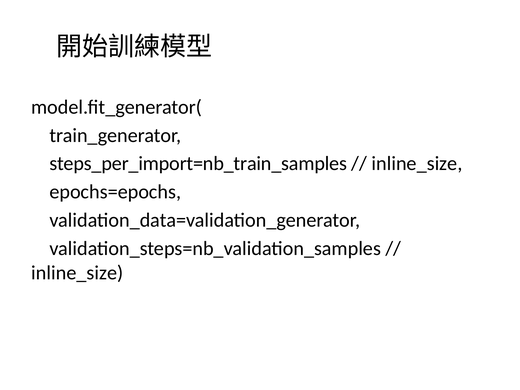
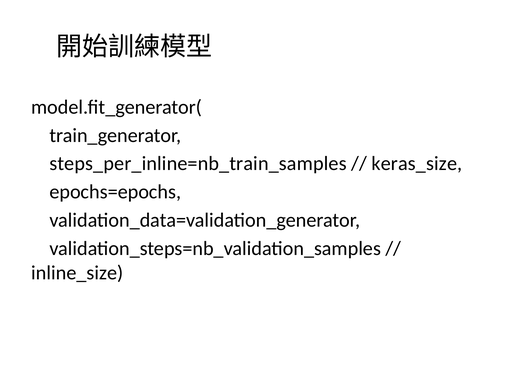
steps_per_import=nb_train_samples: steps_per_import=nb_train_samples -> steps_per_inline=nb_train_samples
inline_size at (417, 164): inline_size -> keras_size
